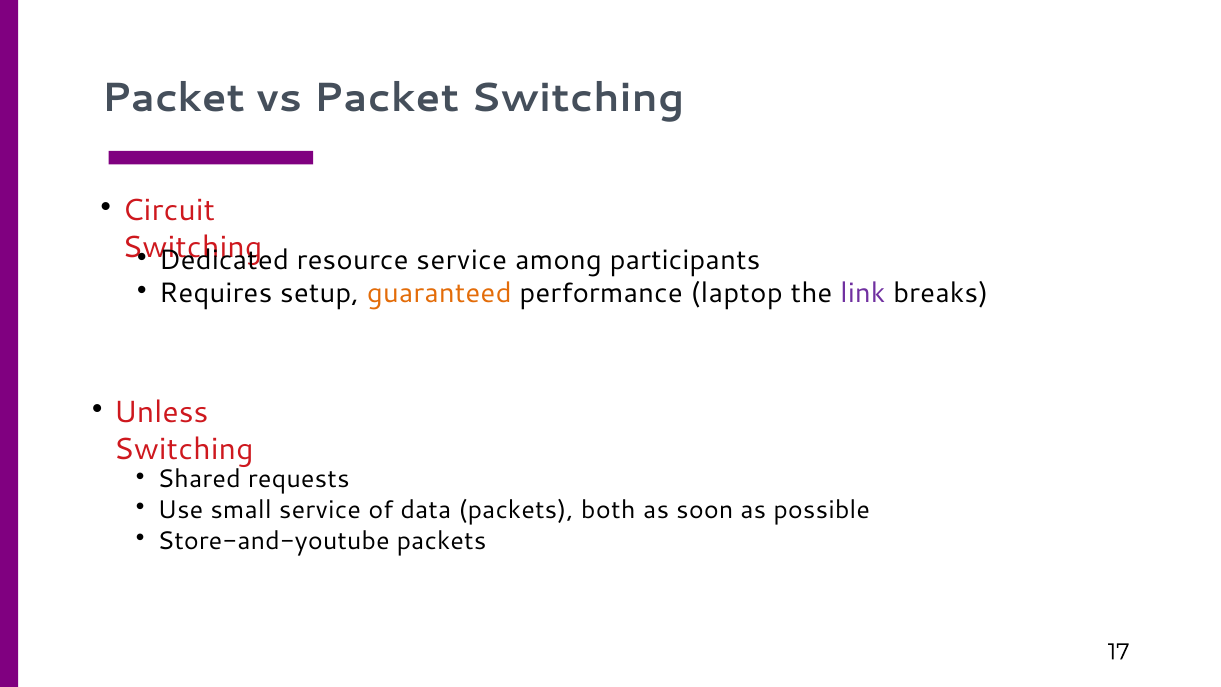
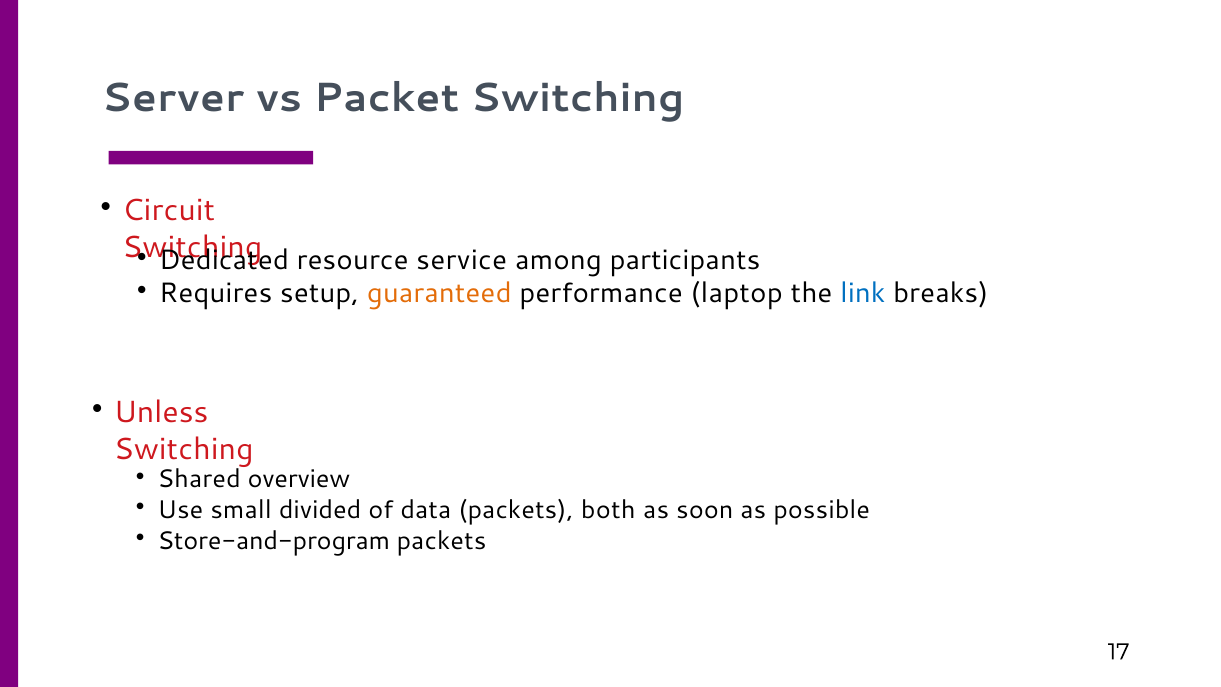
Packet at (173, 98): Packet -> Server
link colour: purple -> blue
requests: requests -> overview
small service: service -> divided
Store-and-youtube: Store-and-youtube -> Store-and-program
